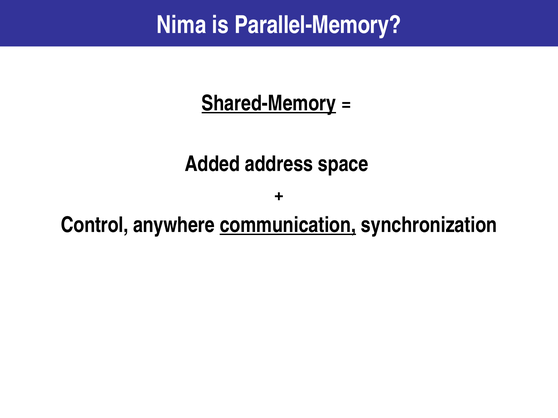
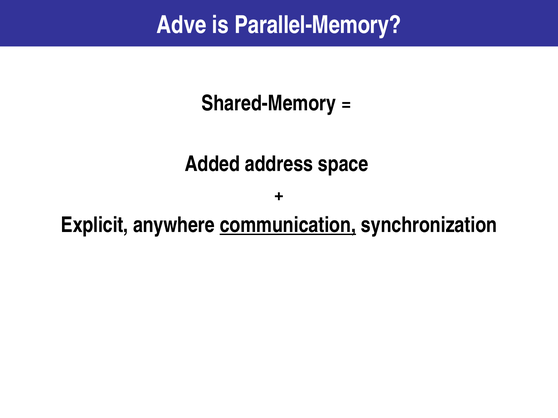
Nima: Nima -> Adve
Shared-Memory underline: present -> none
Control: Control -> Explicit
